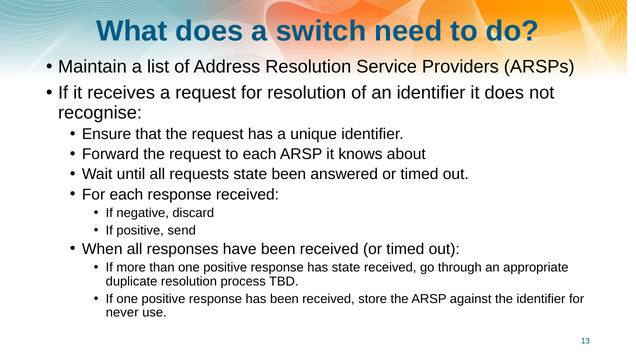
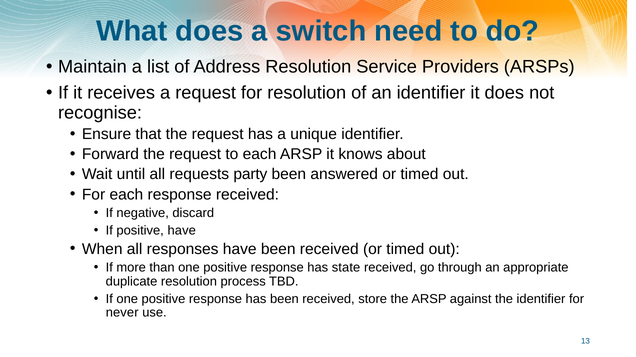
requests state: state -> party
positive send: send -> have
